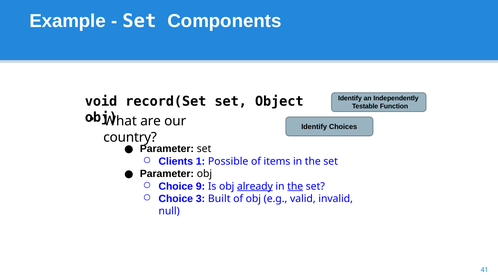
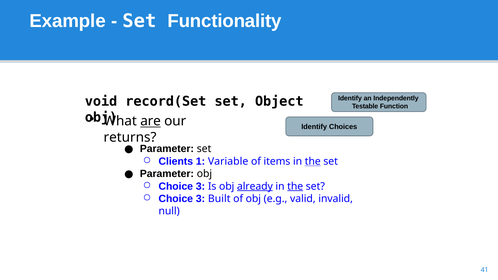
Components: Components -> Functionality
are underline: none -> present
country: country -> returns
Possible: Possible -> Variable
the at (313, 161) underline: none -> present
9 at (200, 186): 9 -> 3
